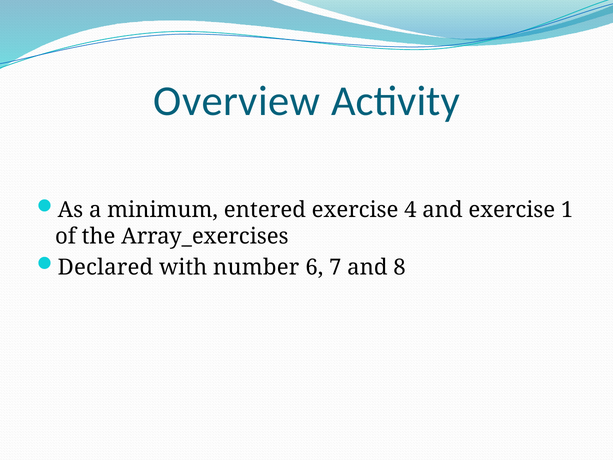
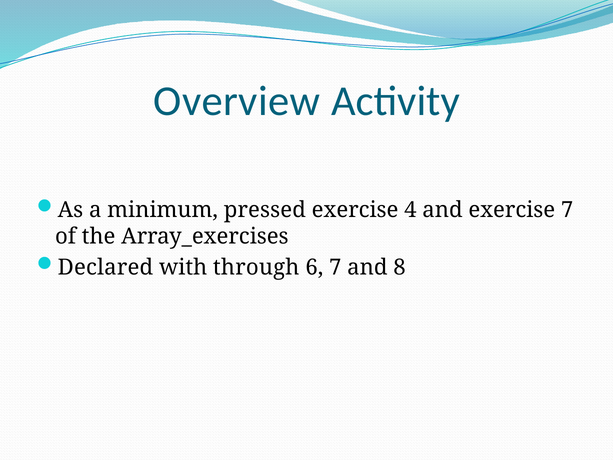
entered: entered -> pressed
exercise 1: 1 -> 7
number: number -> through
